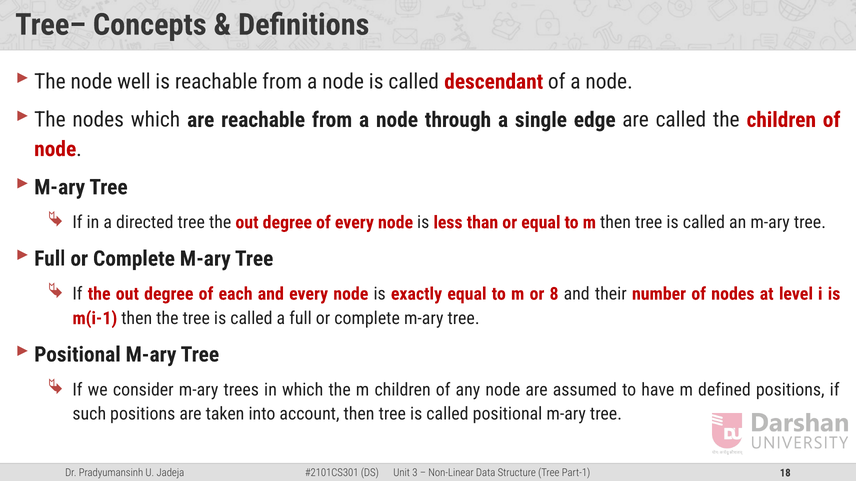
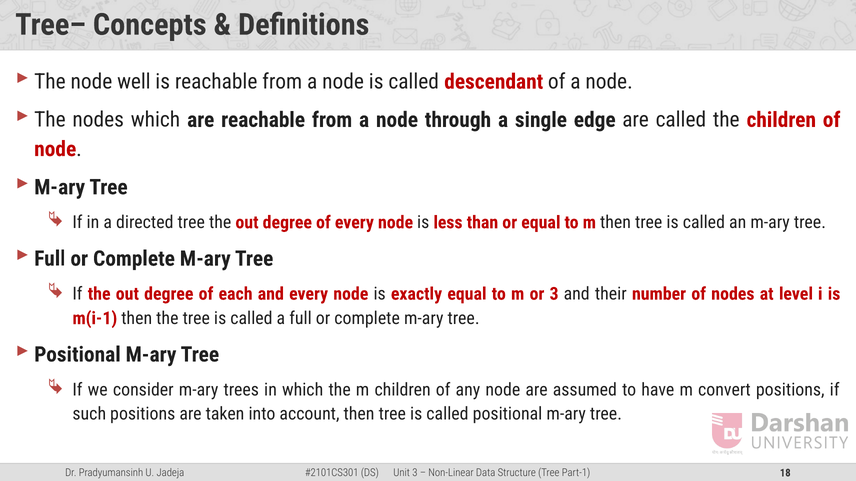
or 8: 8 -> 3
defined: defined -> convert
